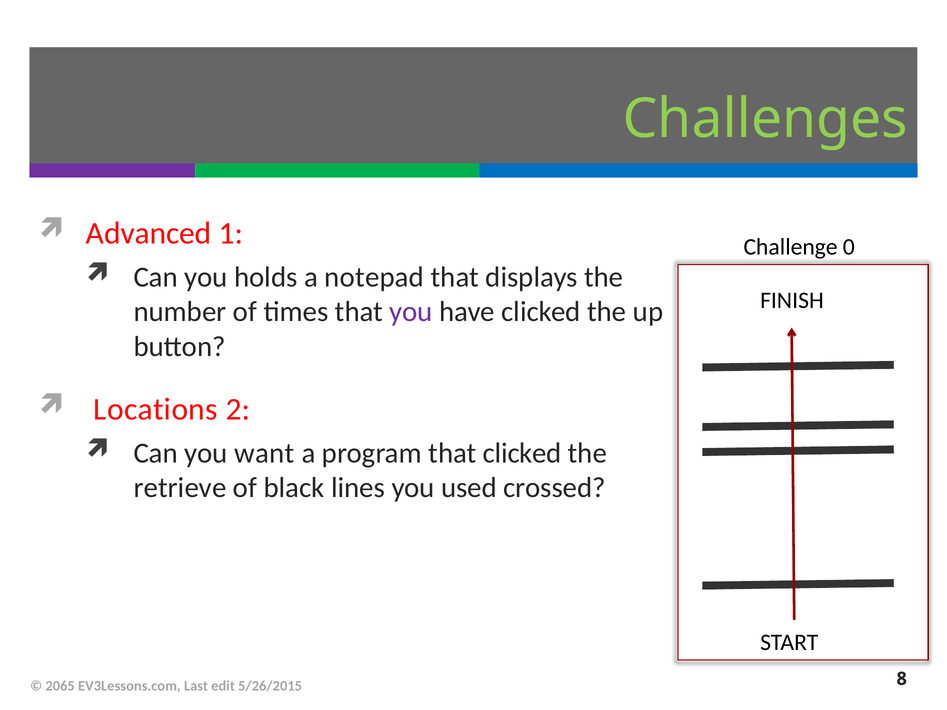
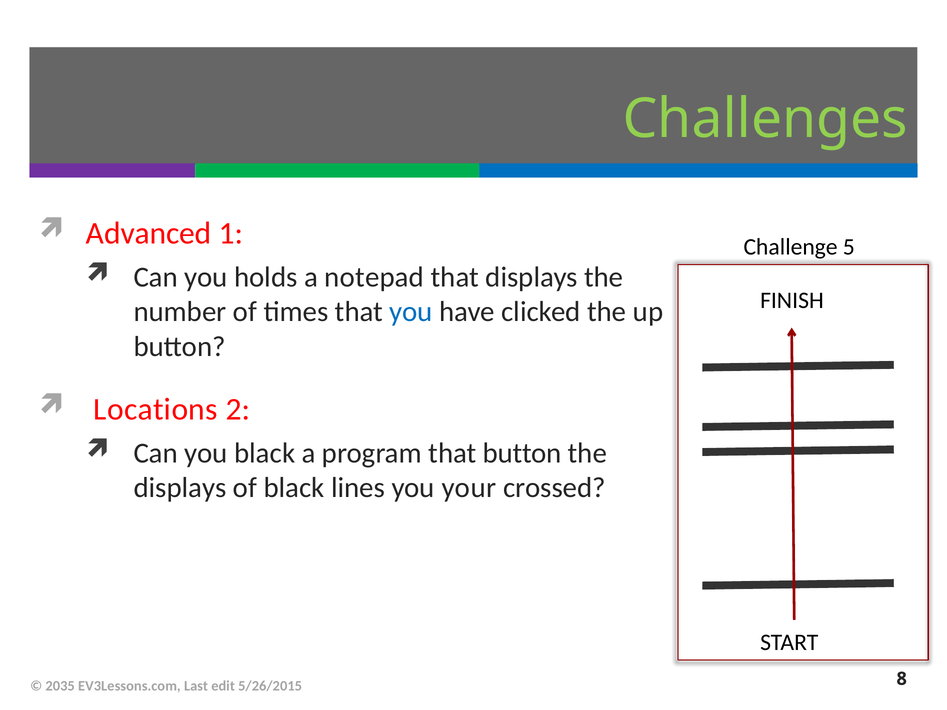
0: 0 -> 5
you at (411, 312) colour: purple -> blue
you want: want -> black
that clicked: clicked -> button
retrieve at (180, 488): retrieve -> displays
used: used -> your
2065: 2065 -> 2035
